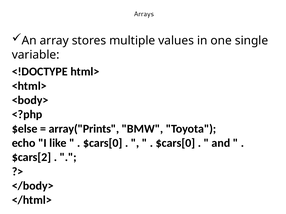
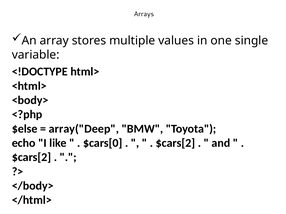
array("Prints: array("Prints -> array("Deep
$cars[0 at (175, 143): $cars[0 -> $cars[2
